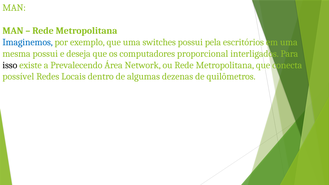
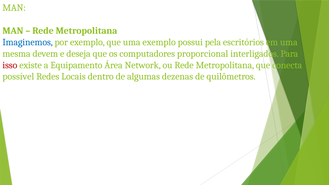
uma switches: switches -> exemplo
mesma possui: possui -> devem
isso colour: black -> red
Prevalecendo: Prevalecendo -> Equipamento
